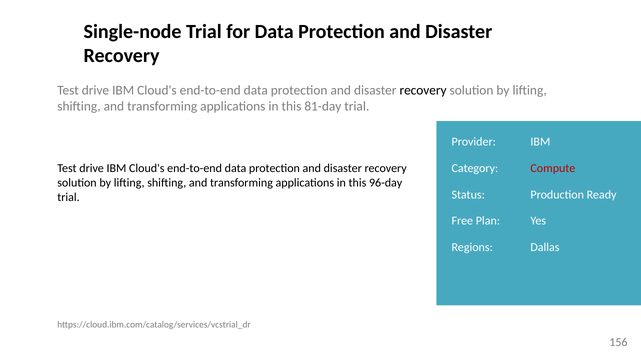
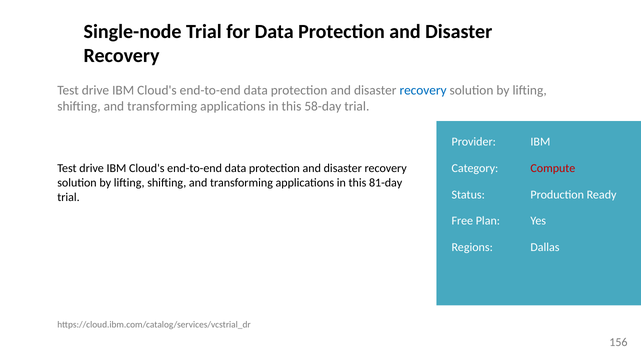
recovery at (423, 90) colour: black -> blue
81-day: 81-day -> 58-day
96-day: 96-day -> 81-day
